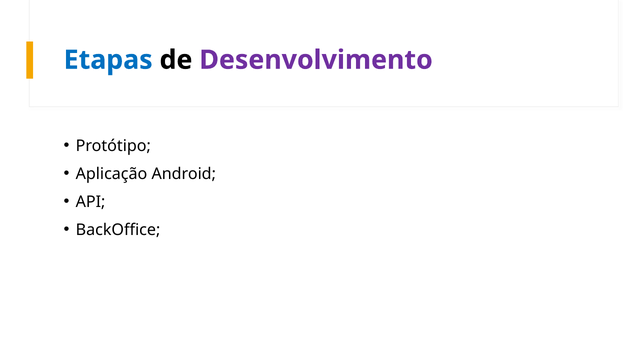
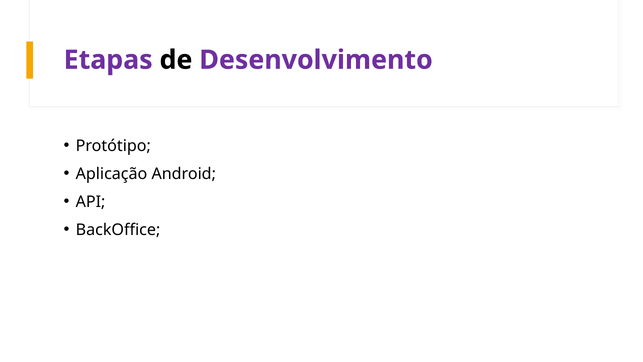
Etapas colour: blue -> purple
